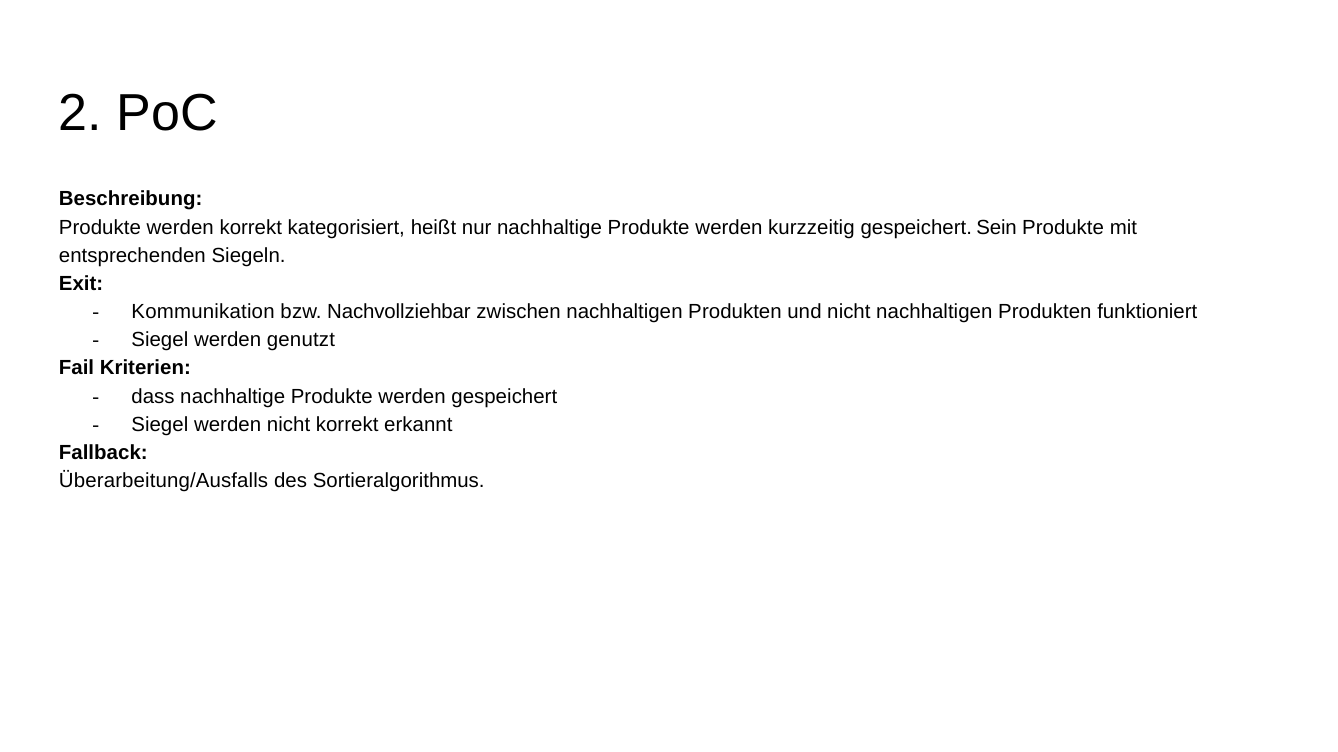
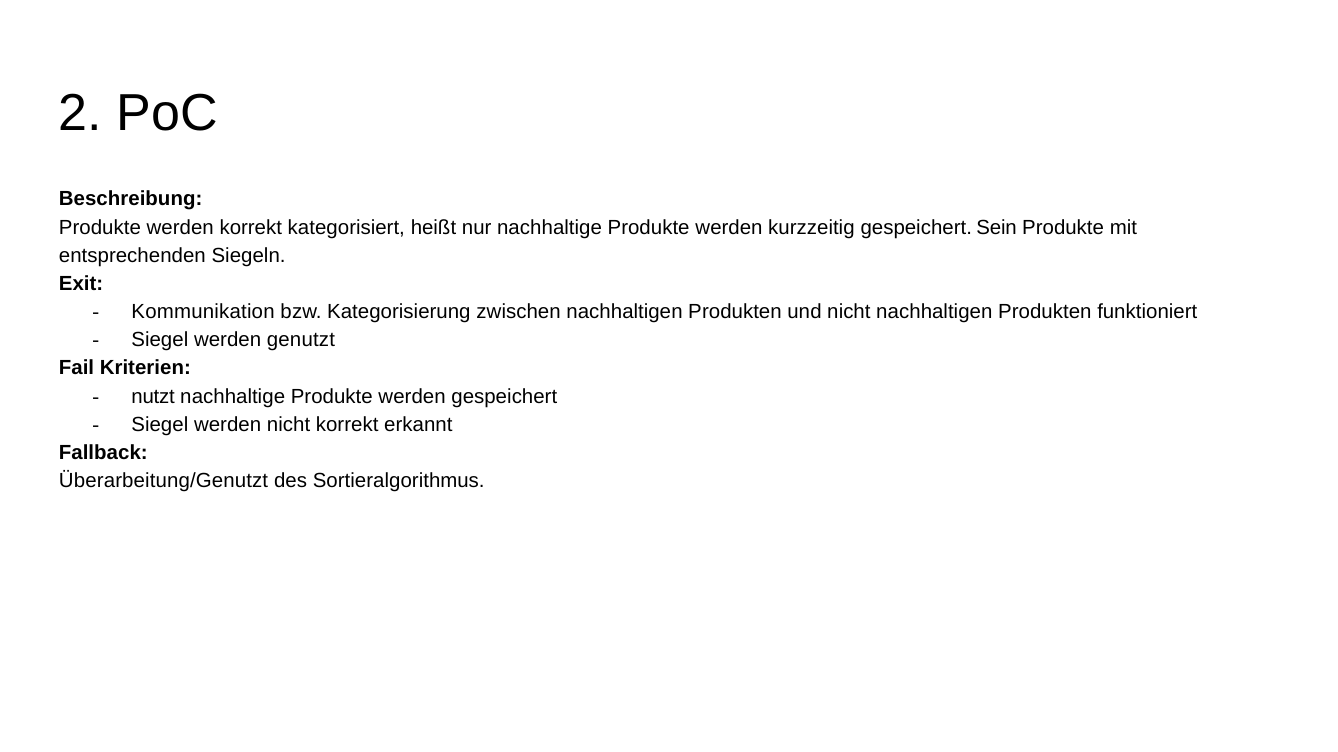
Nachvollziehbar: Nachvollziehbar -> Kategorisierung
dass: dass -> nutzt
Überarbeitung/Ausfalls: Überarbeitung/Ausfalls -> Überarbeitung/Genutzt
